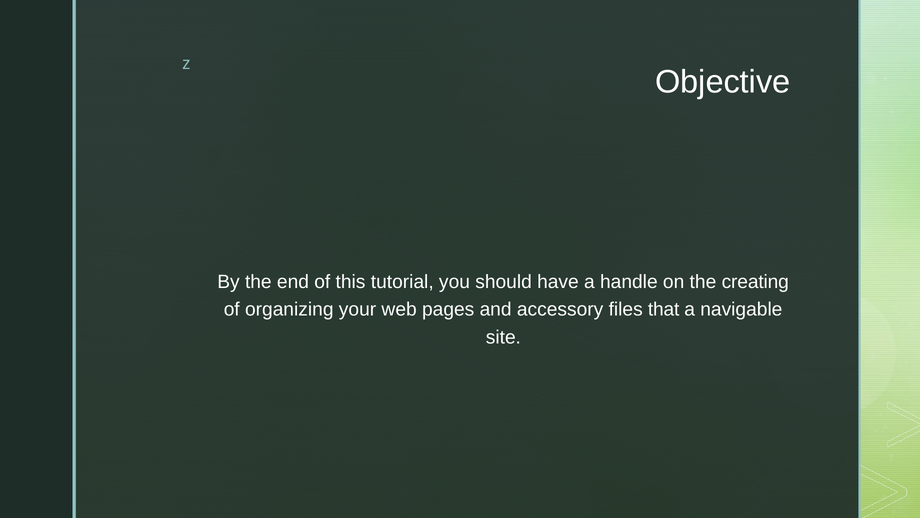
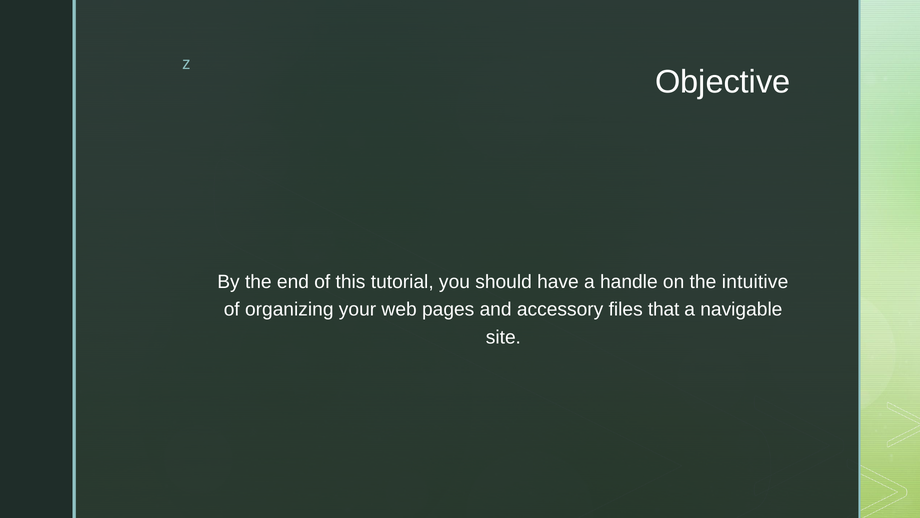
creating: creating -> intuitive
